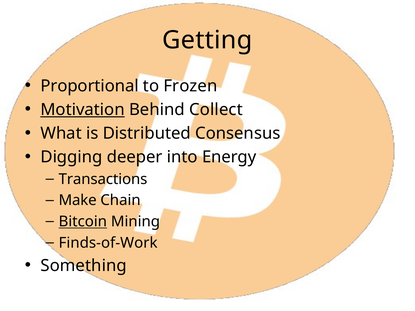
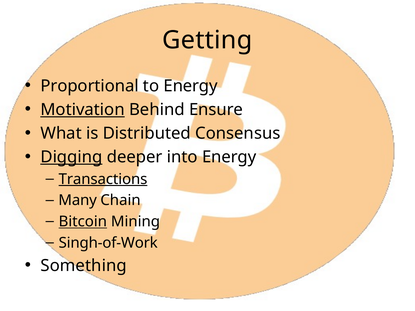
to Frozen: Frozen -> Energy
Collect: Collect -> Ensure
Digging underline: none -> present
Transactions underline: none -> present
Make: Make -> Many
Finds-of-Work: Finds-of-Work -> Singh-of-Work
